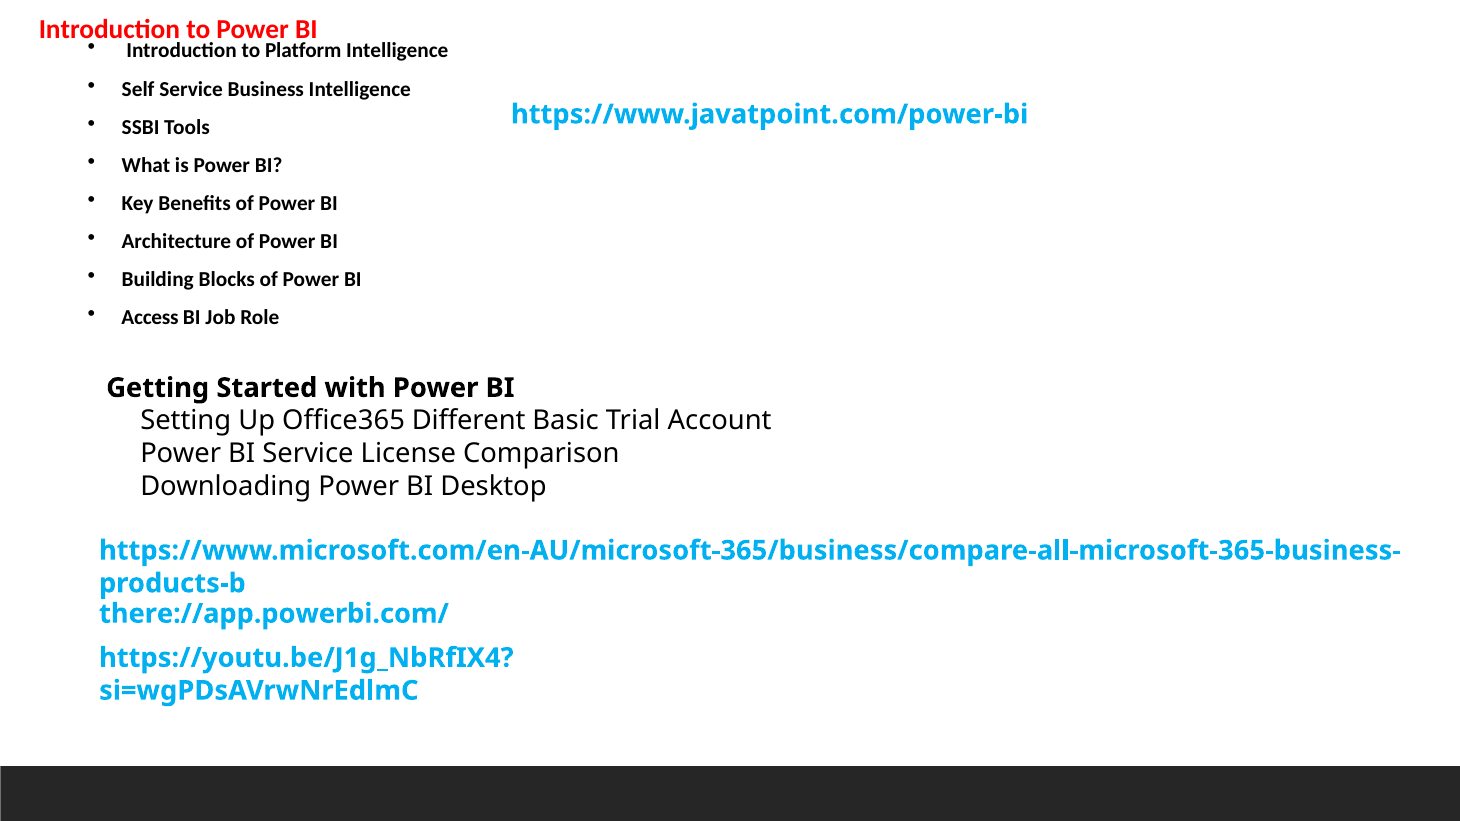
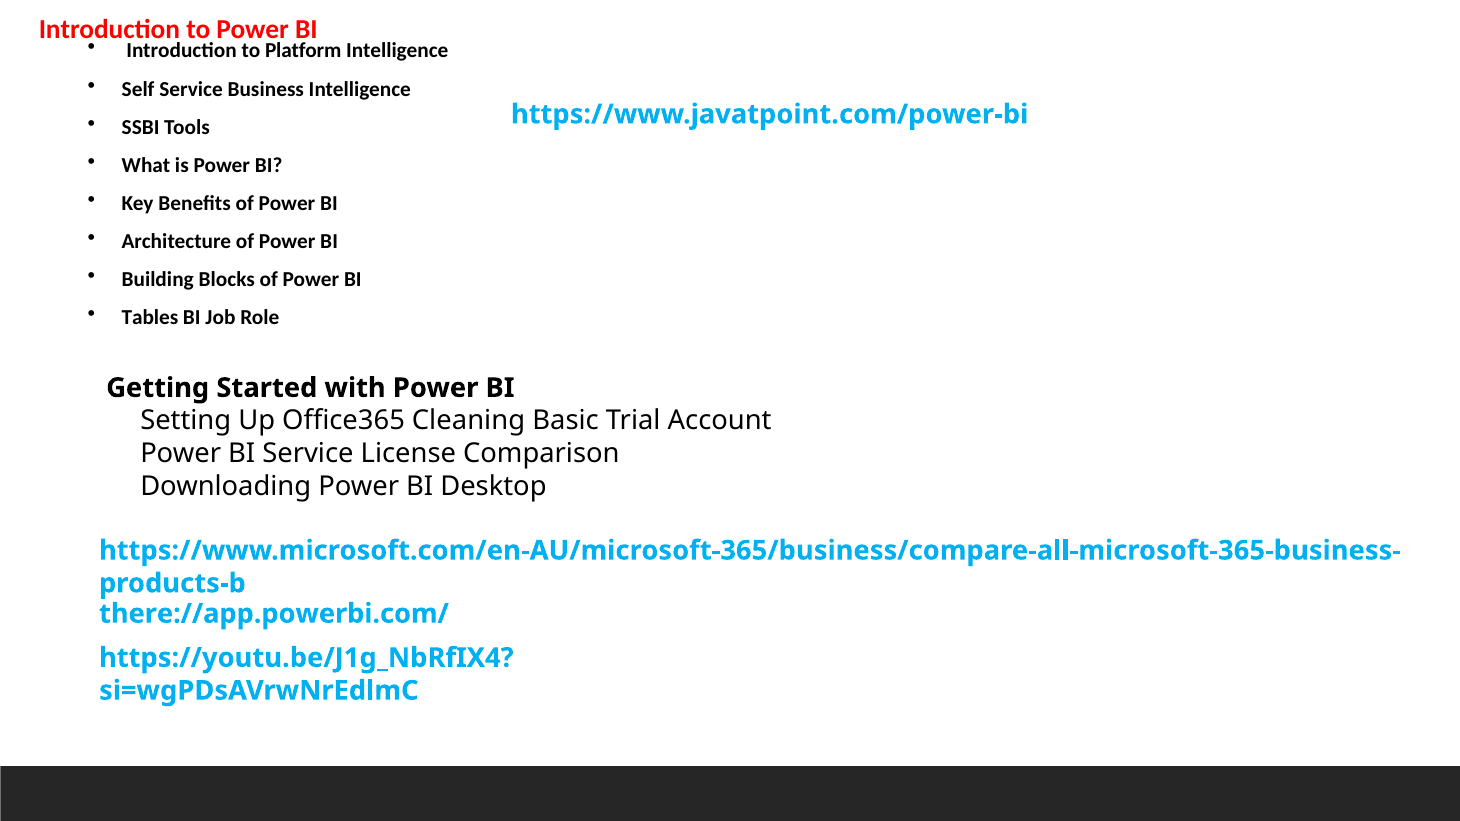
Access: Access -> Tables
Different: Different -> Cleaning
